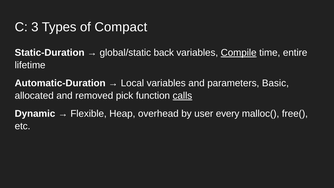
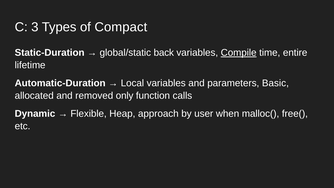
pick: pick -> only
calls underline: present -> none
overhead: overhead -> approach
every: every -> when
